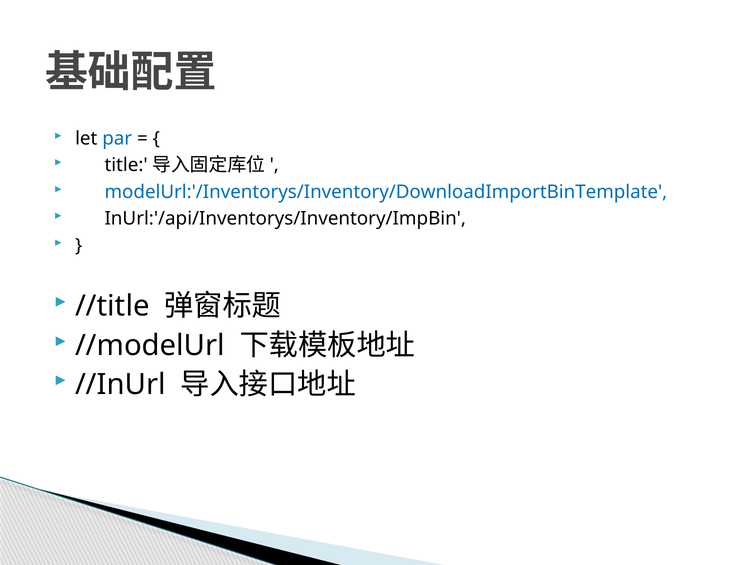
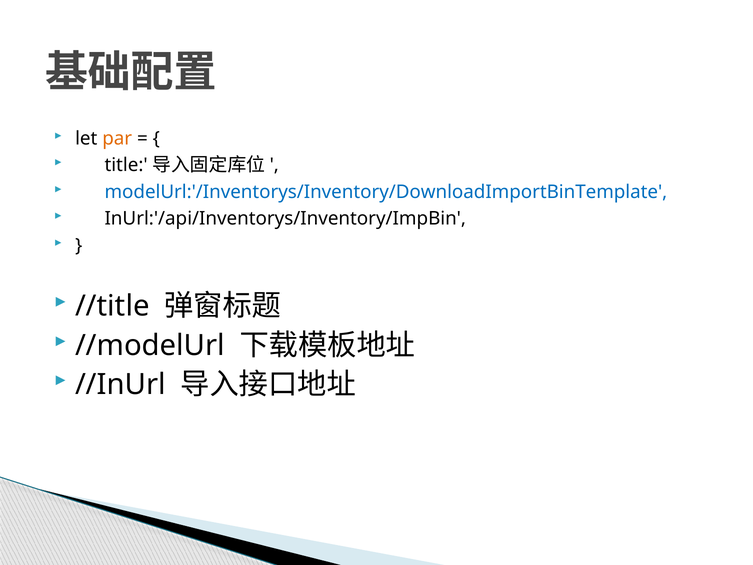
par colour: blue -> orange
